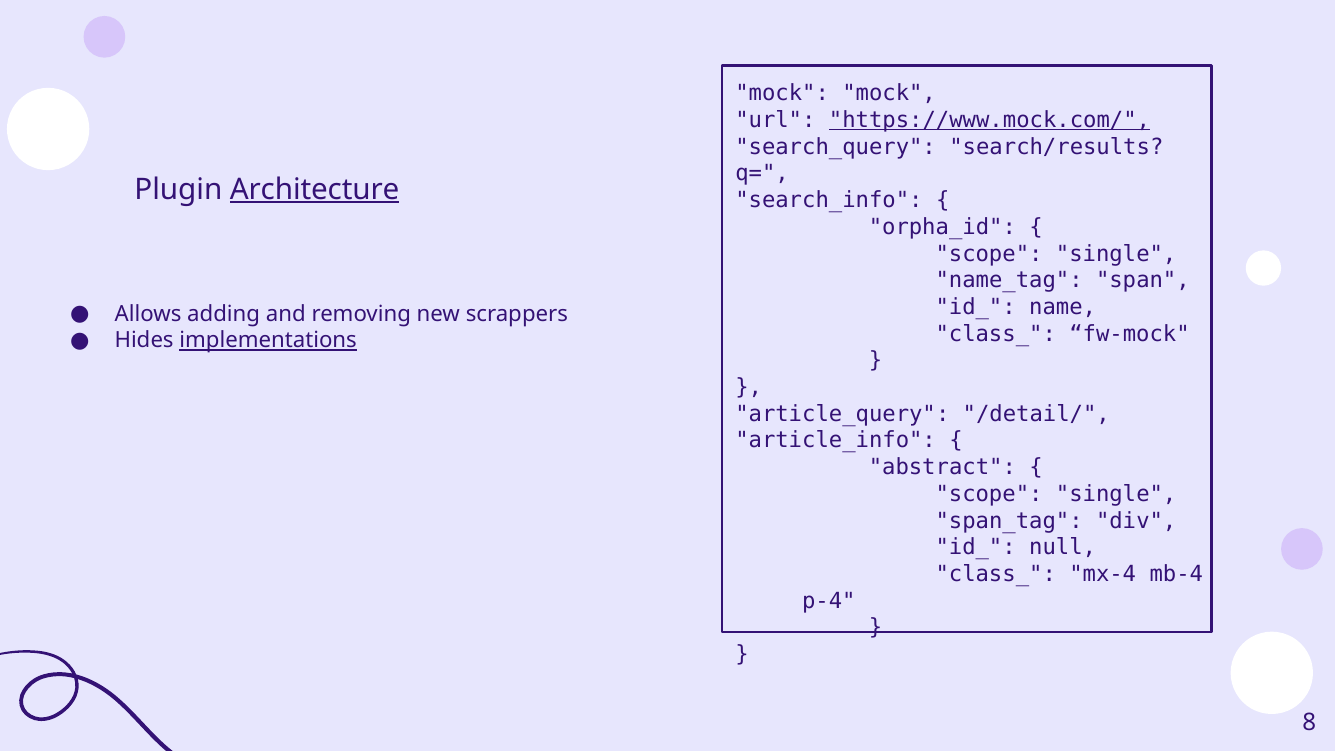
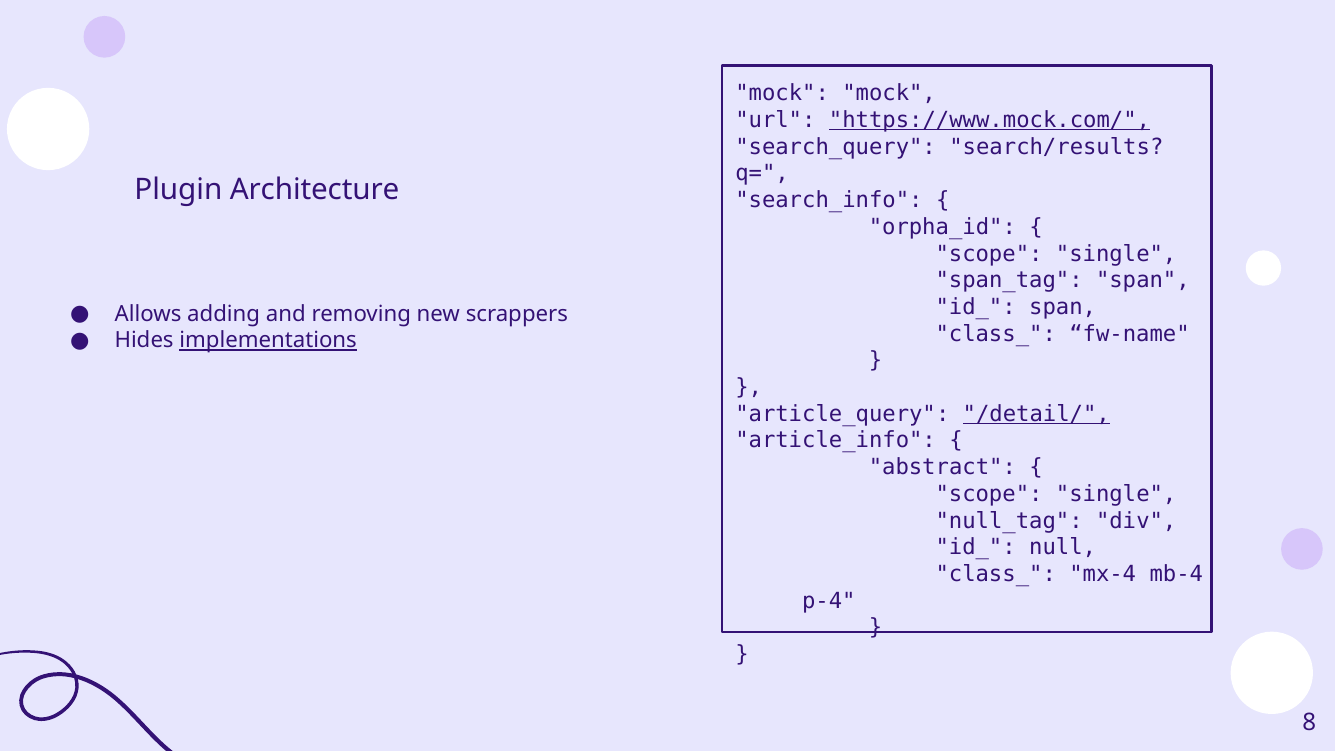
Architecture underline: present -> none
name_tag: name_tag -> span_tag
id_ name: name -> span
fw-mock: fw-mock -> fw-name
/detail/ underline: none -> present
span_tag: span_tag -> null_tag
